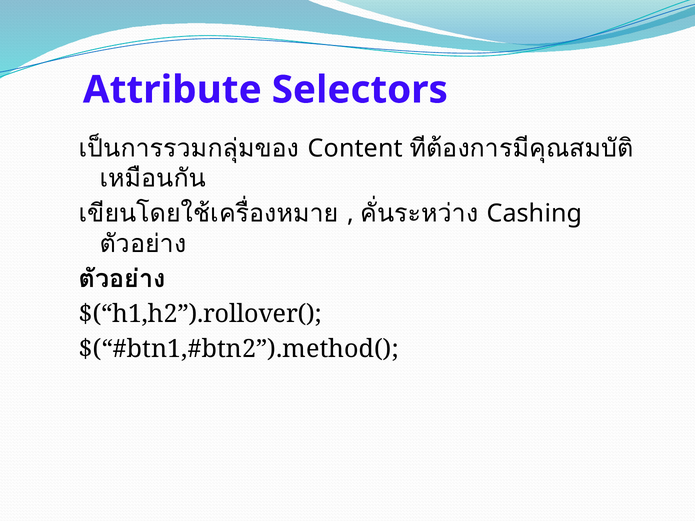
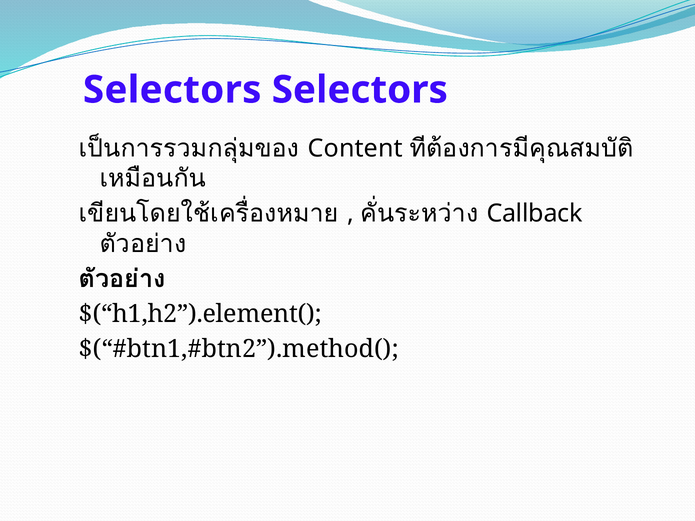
Attribute at (172, 90): Attribute -> Selectors
Cashing: Cashing -> Callback
$(“h1,h2”).rollover(: $(“h1,h2”).rollover( -> $(“h1,h2”).element(
